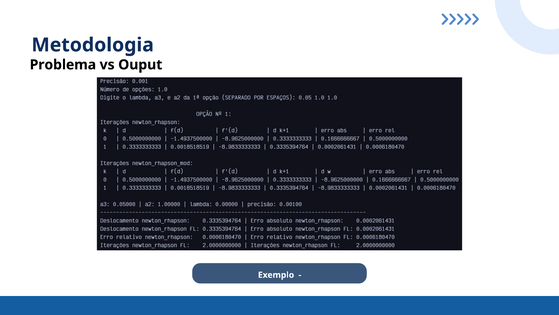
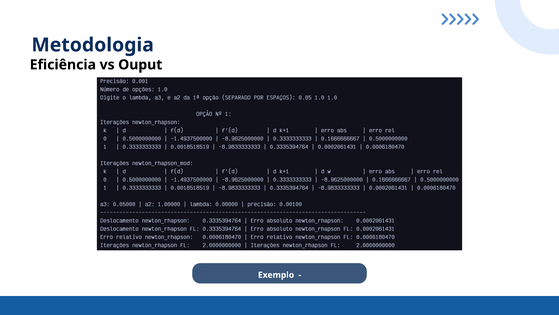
Problema: Problema -> Eficiência
